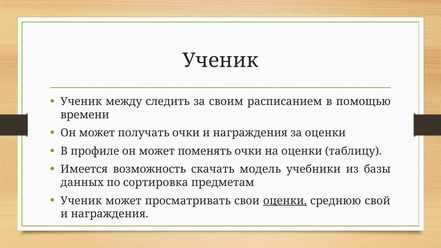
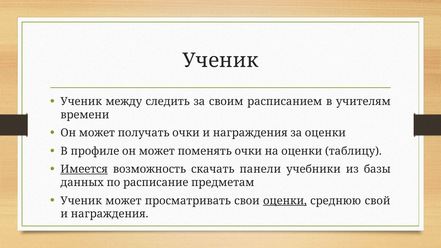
помощью: помощью -> учителям
Имеется underline: none -> present
модель: модель -> панели
сортировка: сортировка -> расписание
